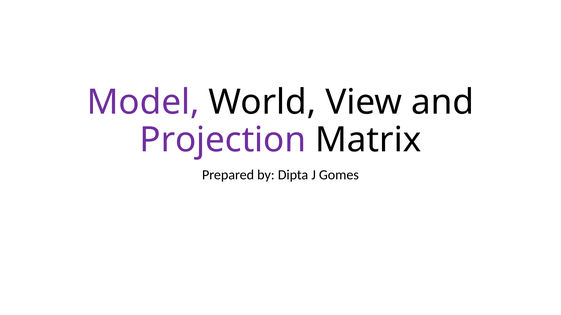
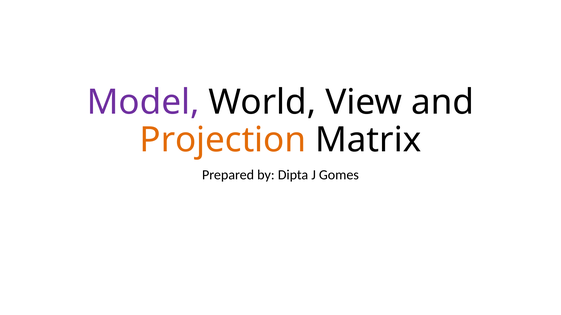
Projection colour: purple -> orange
